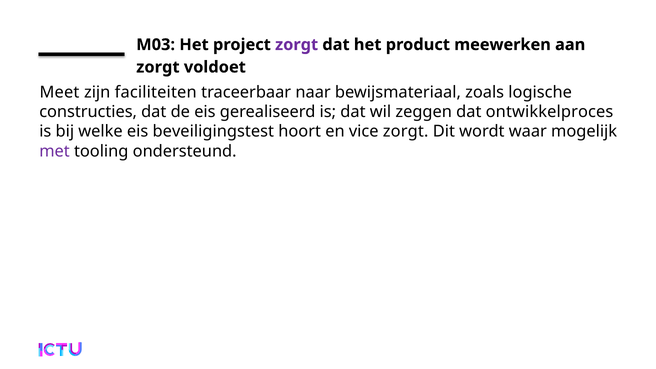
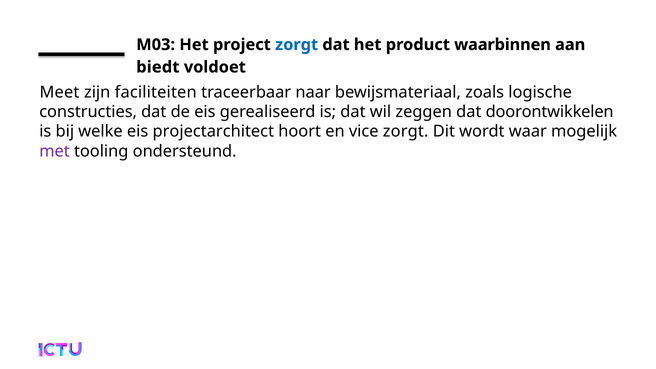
zorgt at (297, 45) colour: purple -> blue
meewerken: meewerken -> waarbinnen
zorgt at (158, 67): zorgt -> biedt
ontwikkelproces: ontwikkelproces -> doorontwikkelen
beveiligingstest: beveiligingstest -> projectarchitect
